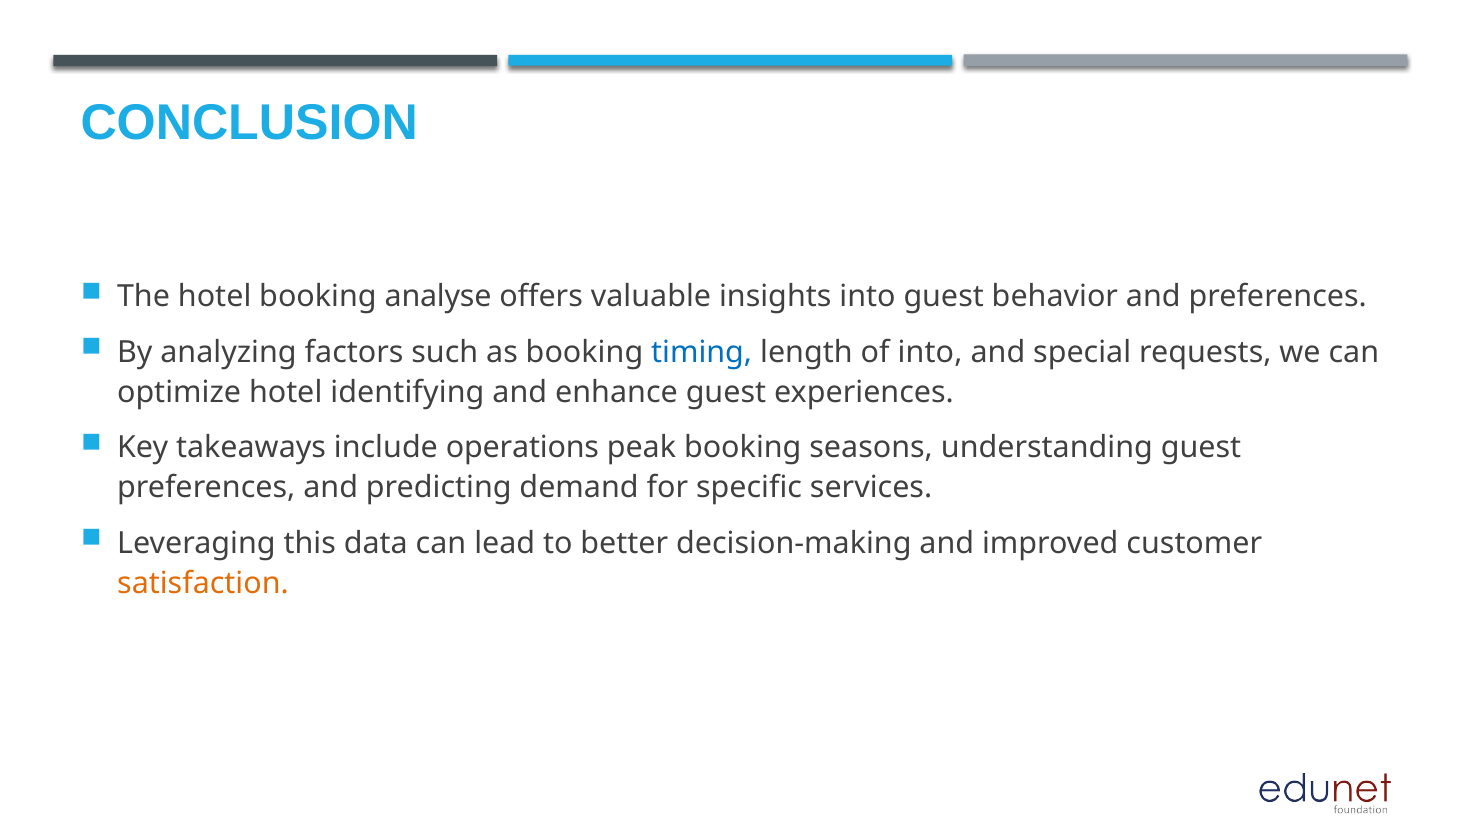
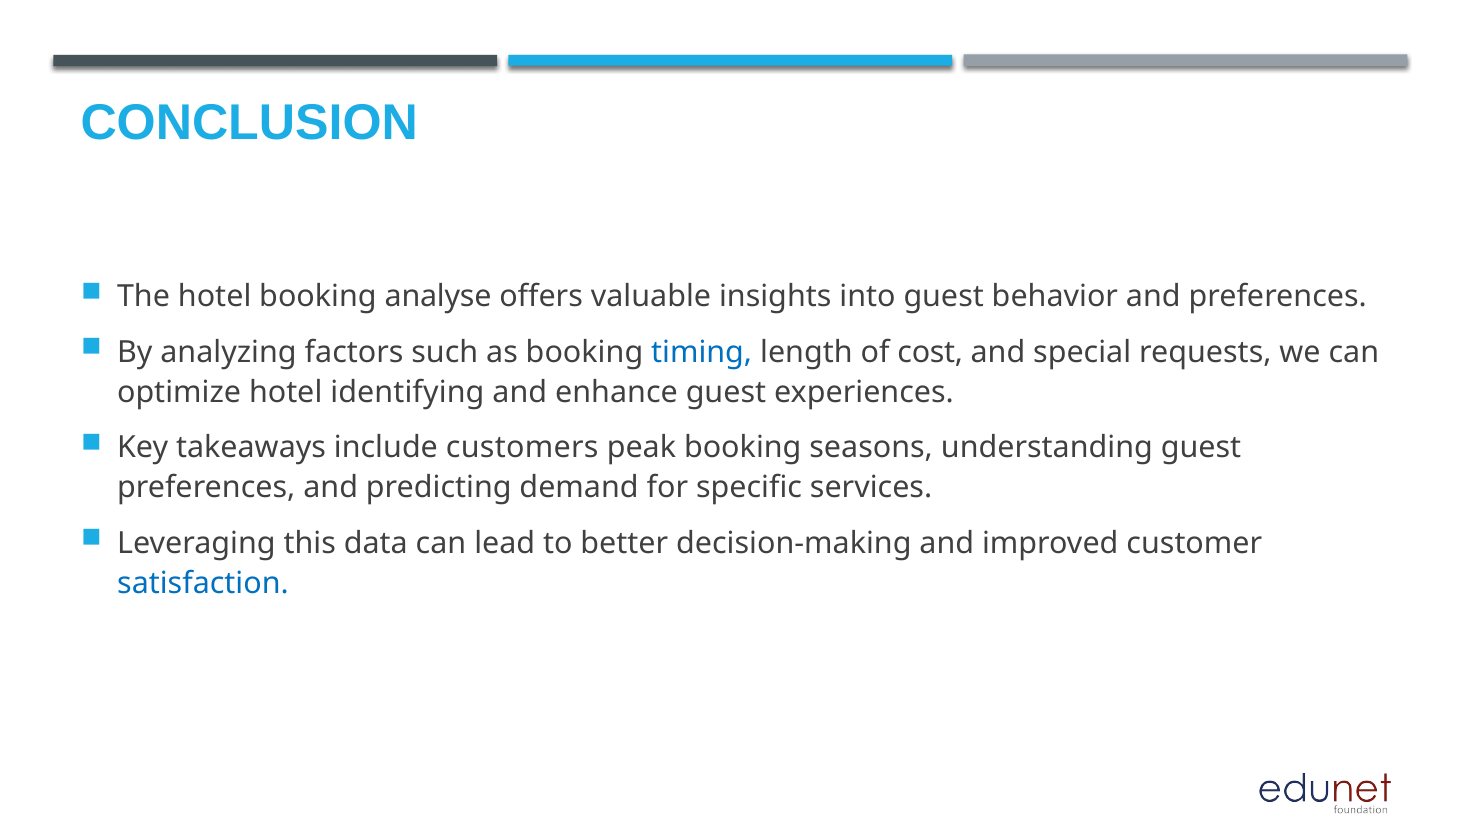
of into: into -> cost
operations: operations -> customers
satisfaction colour: orange -> blue
